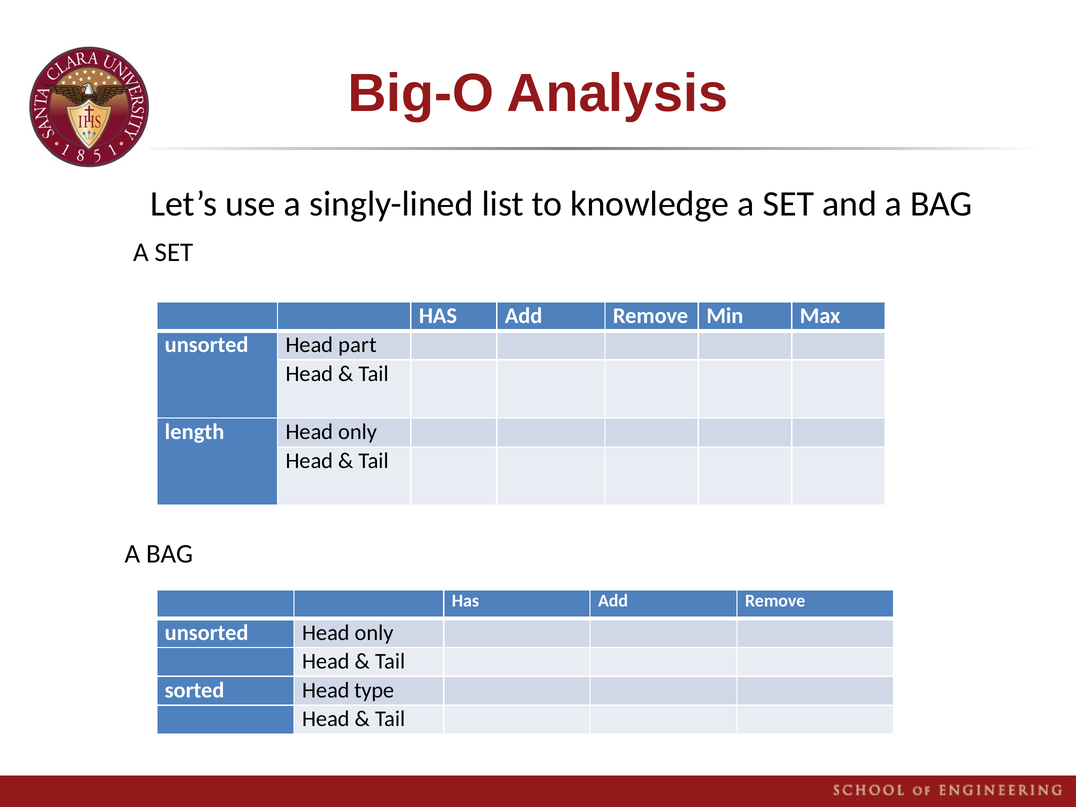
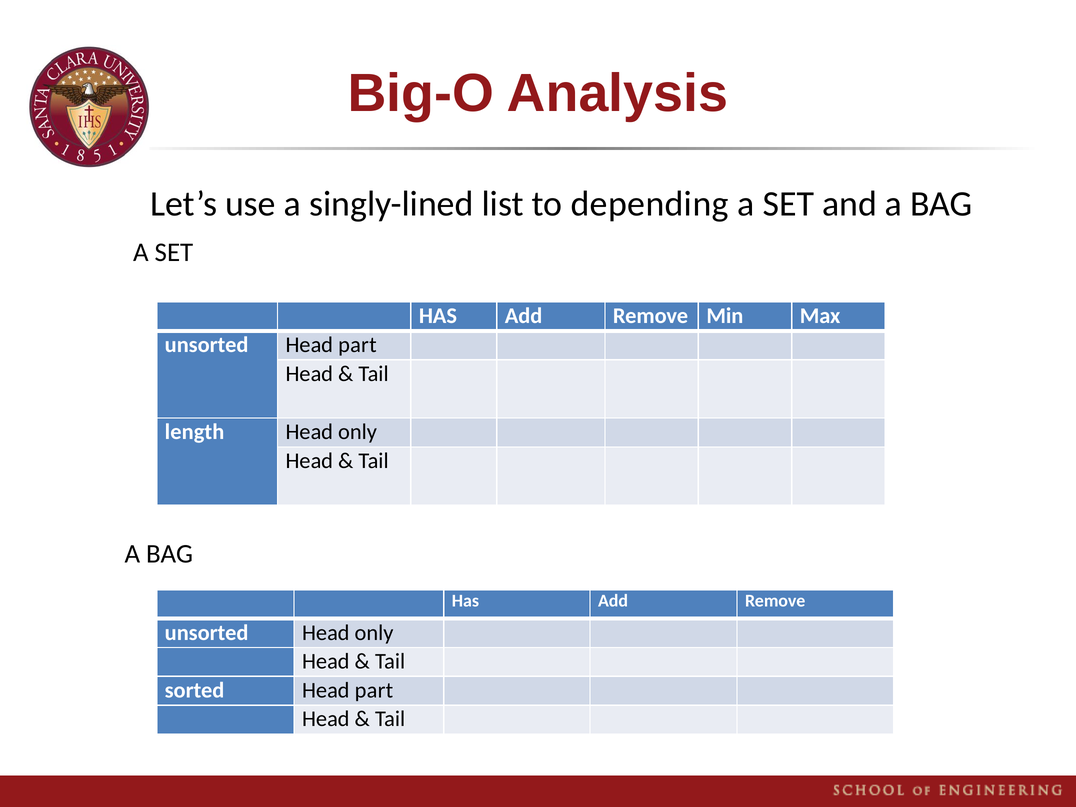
knowledge: knowledge -> depending
sorted Head type: type -> part
